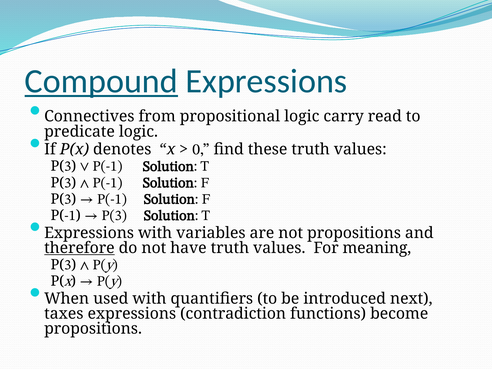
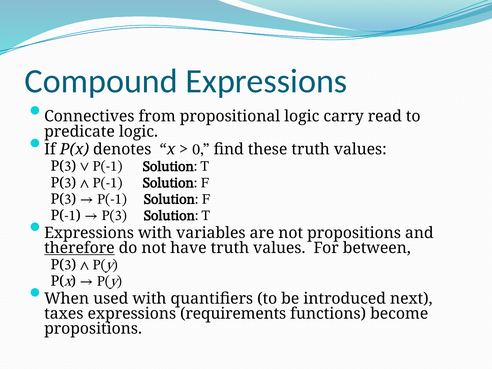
Compound underline: present -> none
meaning: meaning -> between
contradiction: contradiction -> requirements
